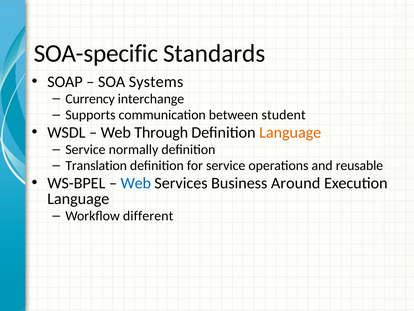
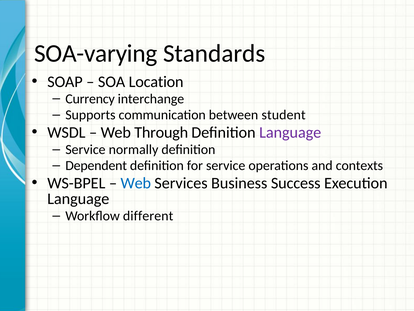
SOA-specific: SOA-specific -> SOA-varying
Systems: Systems -> Location
Language at (290, 132) colour: orange -> purple
Translation: Translation -> Dependent
reusable: reusable -> contexts
Around: Around -> Success
